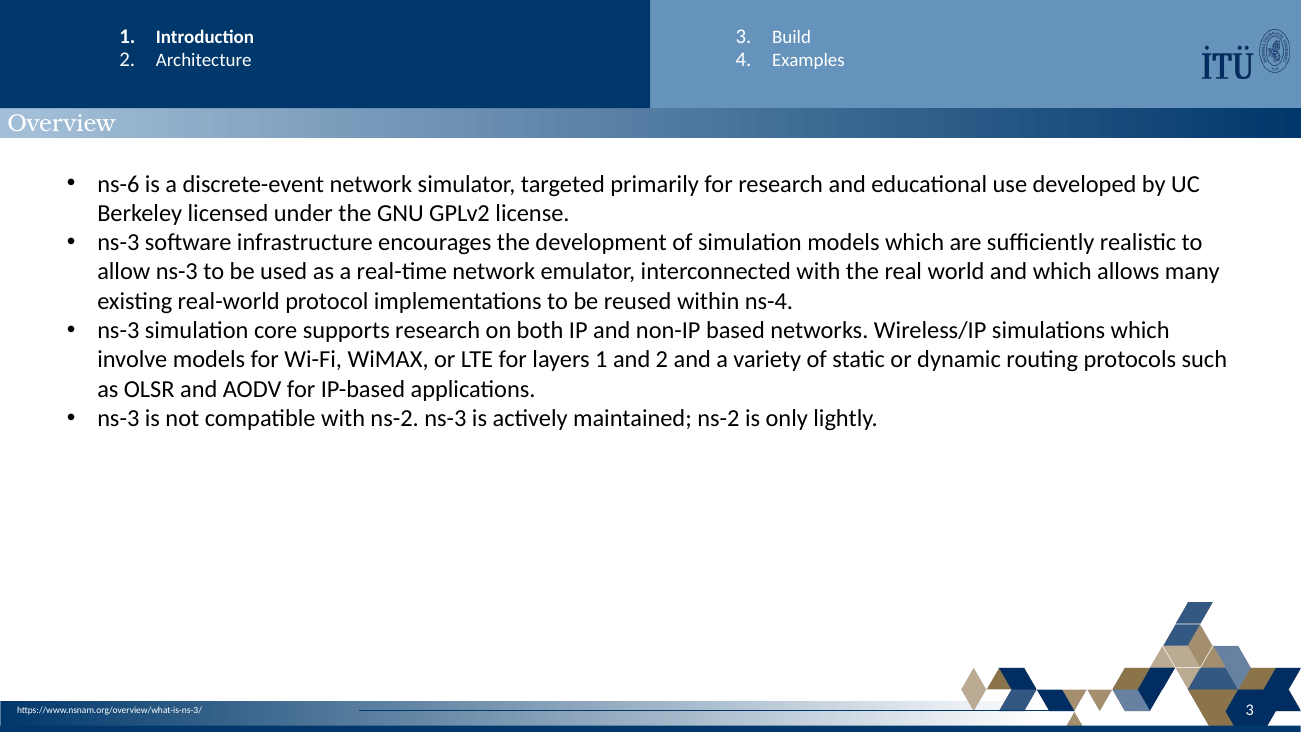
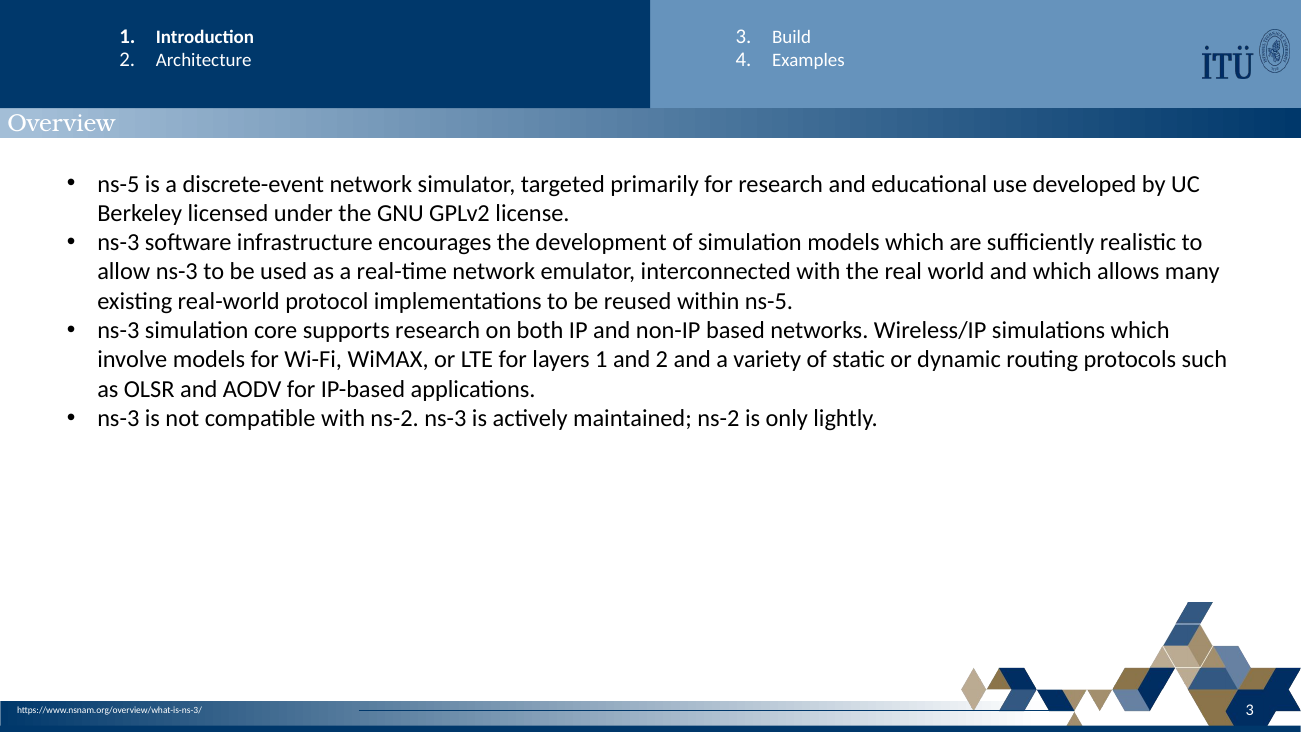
ns-6 at (118, 184): ns-6 -> ns-5
within ns-4: ns-4 -> ns-5
